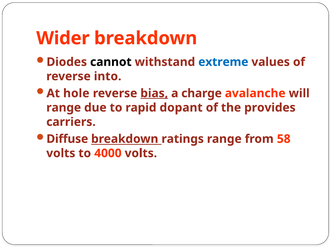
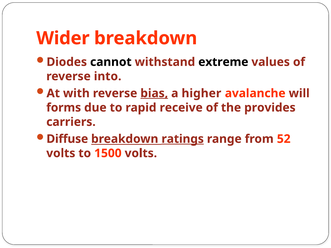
extreme colour: blue -> black
hole: hole -> with
charge: charge -> higher
range at (64, 108): range -> forms
dopant: dopant -> receive
ratings underline: none -> present
58: 58 -> 52
4000: 4000 -> 1500
